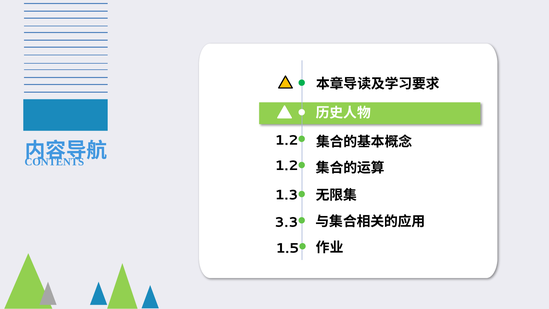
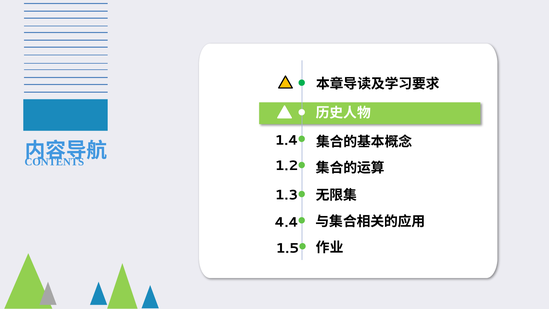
1.2 at (286, 140): 1.2 -> 1.4
3.3: 3.3 -> 4.4
